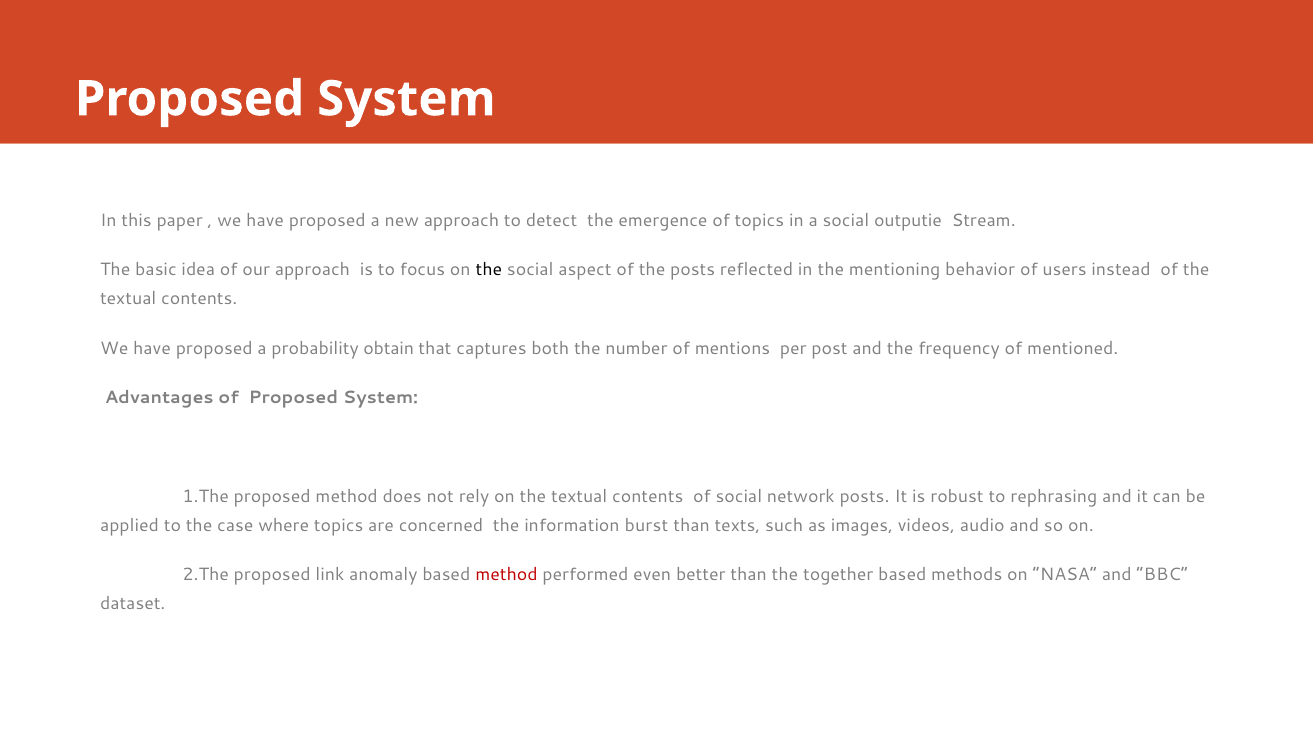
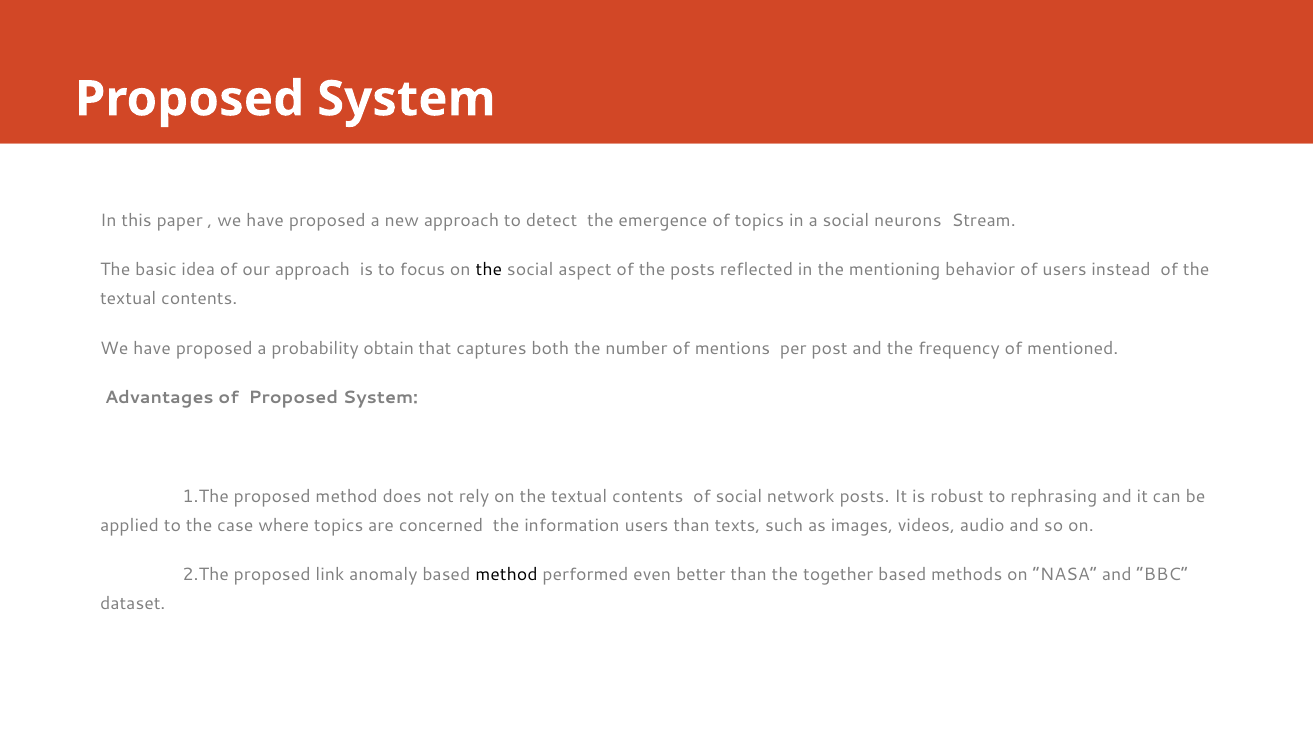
outputie: outputie -> neurons
information burst: burst -> users
method at (506, 575) colour: red -> black
